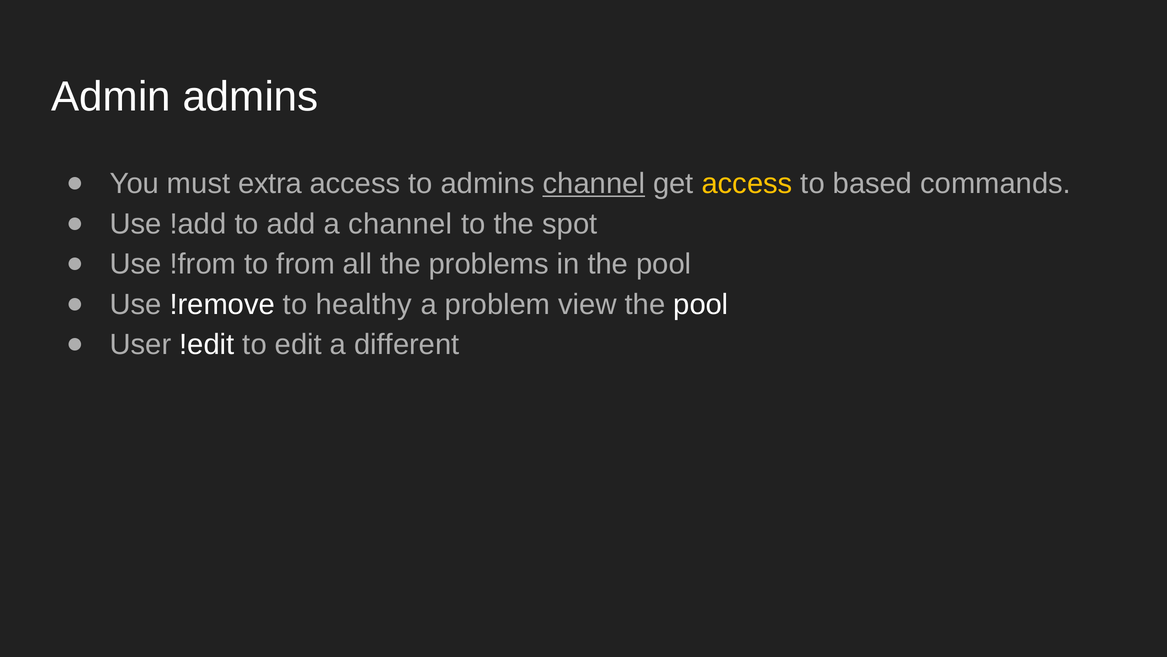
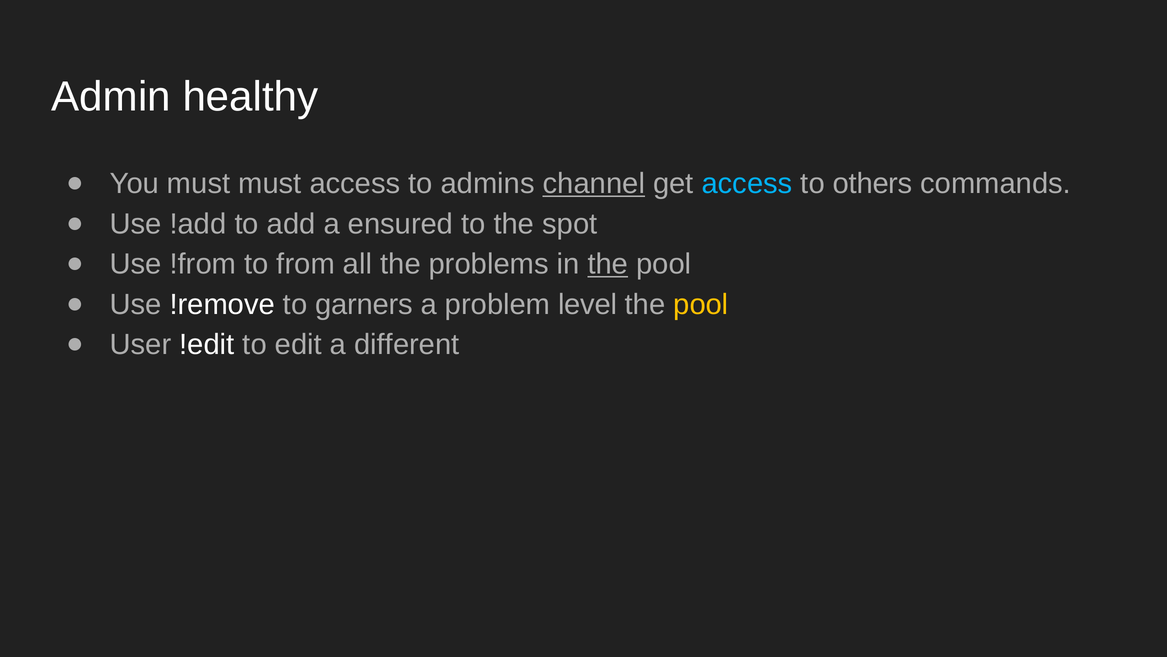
Admin admins: admins -> healthy
must extra: extra -> must
access at (747, 184) colour: yellow -> light blue
based: based -> others
a channel: channel -> ensured
the at (608, 264) underline: none -> present
healthy: healthy -> garners
view: view -> level
pool at (701, 304) colour: white -> yellow
